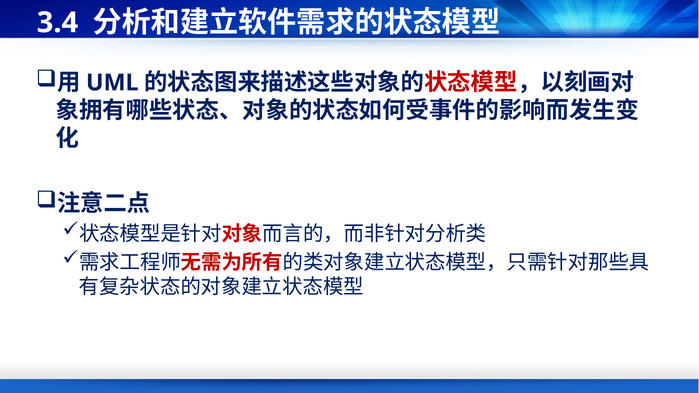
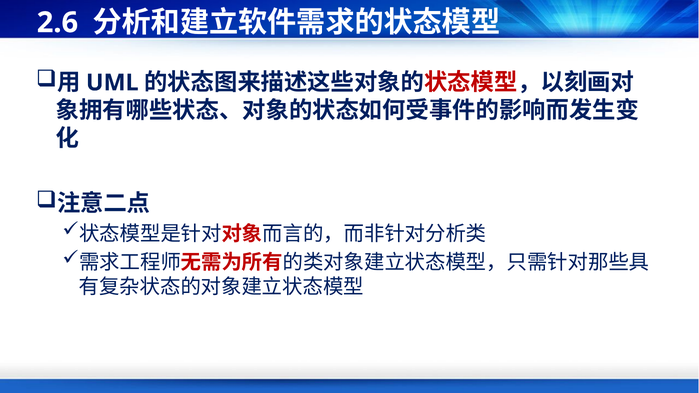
3.4: 3.4 -> 2.6
